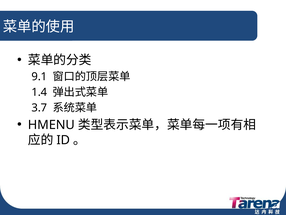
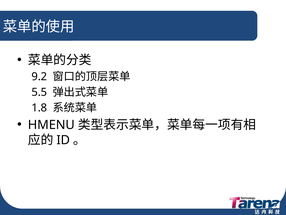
9.1: 9.1 -> 9.2
1.4: 1.4 -> 5.5
3.7: 3.7 -> 1.8
